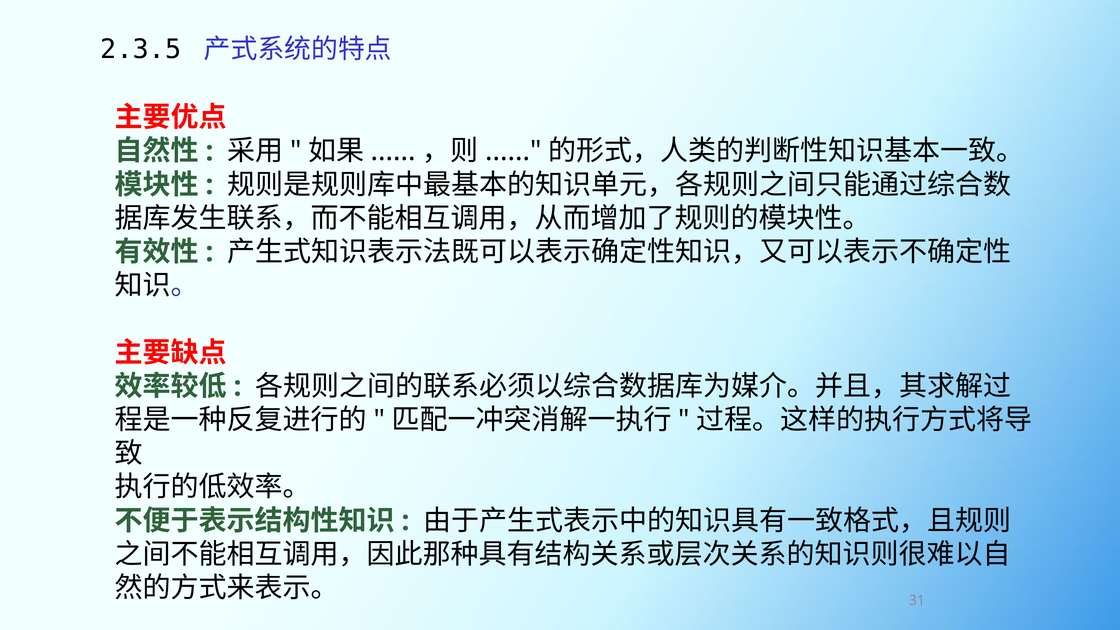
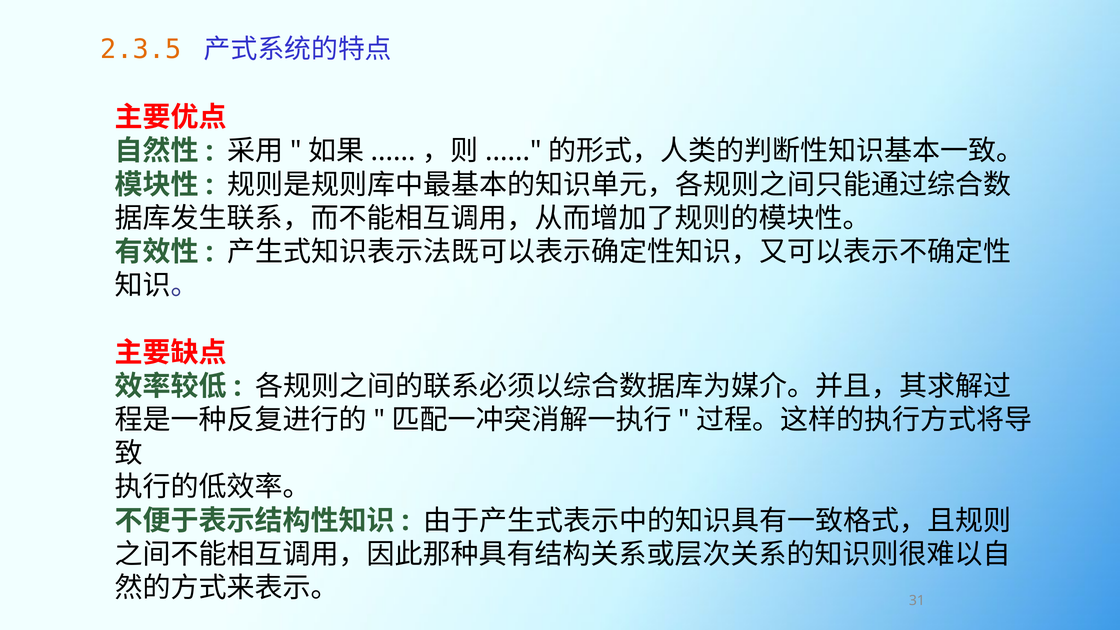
2.3.5 colour: black -> orange
